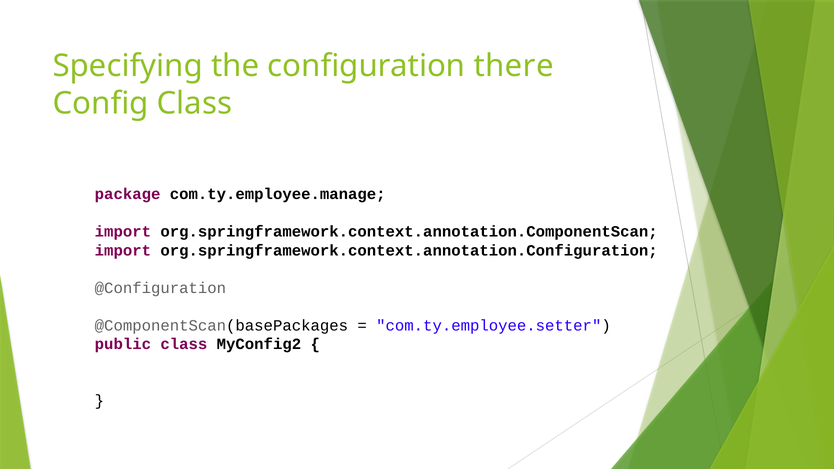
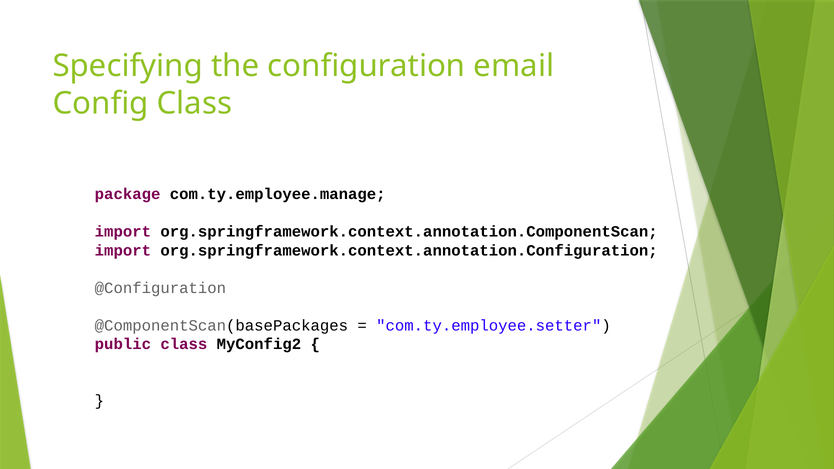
there: there -> email
